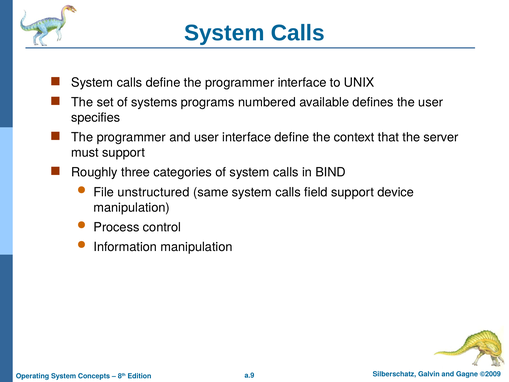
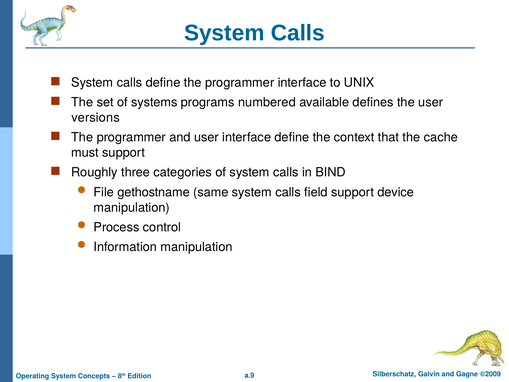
specifies: specifies -> versions
server: server -> cache
unstructured: unstructured -> gethostname
